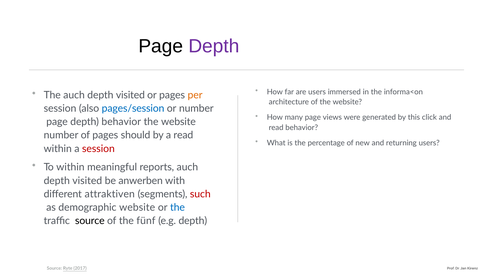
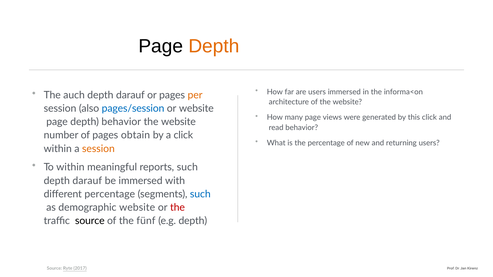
Depth at (214, 46) colour: purple -> orange
visited at (130, 95): visited -> darauf
or number: number -> website
should: should -> obtain
a read: read -> click
session at (98, 149) colour: red -> orange
reports auch: auch -> such
visited at (87, 181): visited -> darauf
be anwerben: anwerben -> immersed
diﬀerent attraktiven: attraktiven -> percentage
such at (200, 194) colour: red -> blue
the at (178, 208) colour: blue -> red
